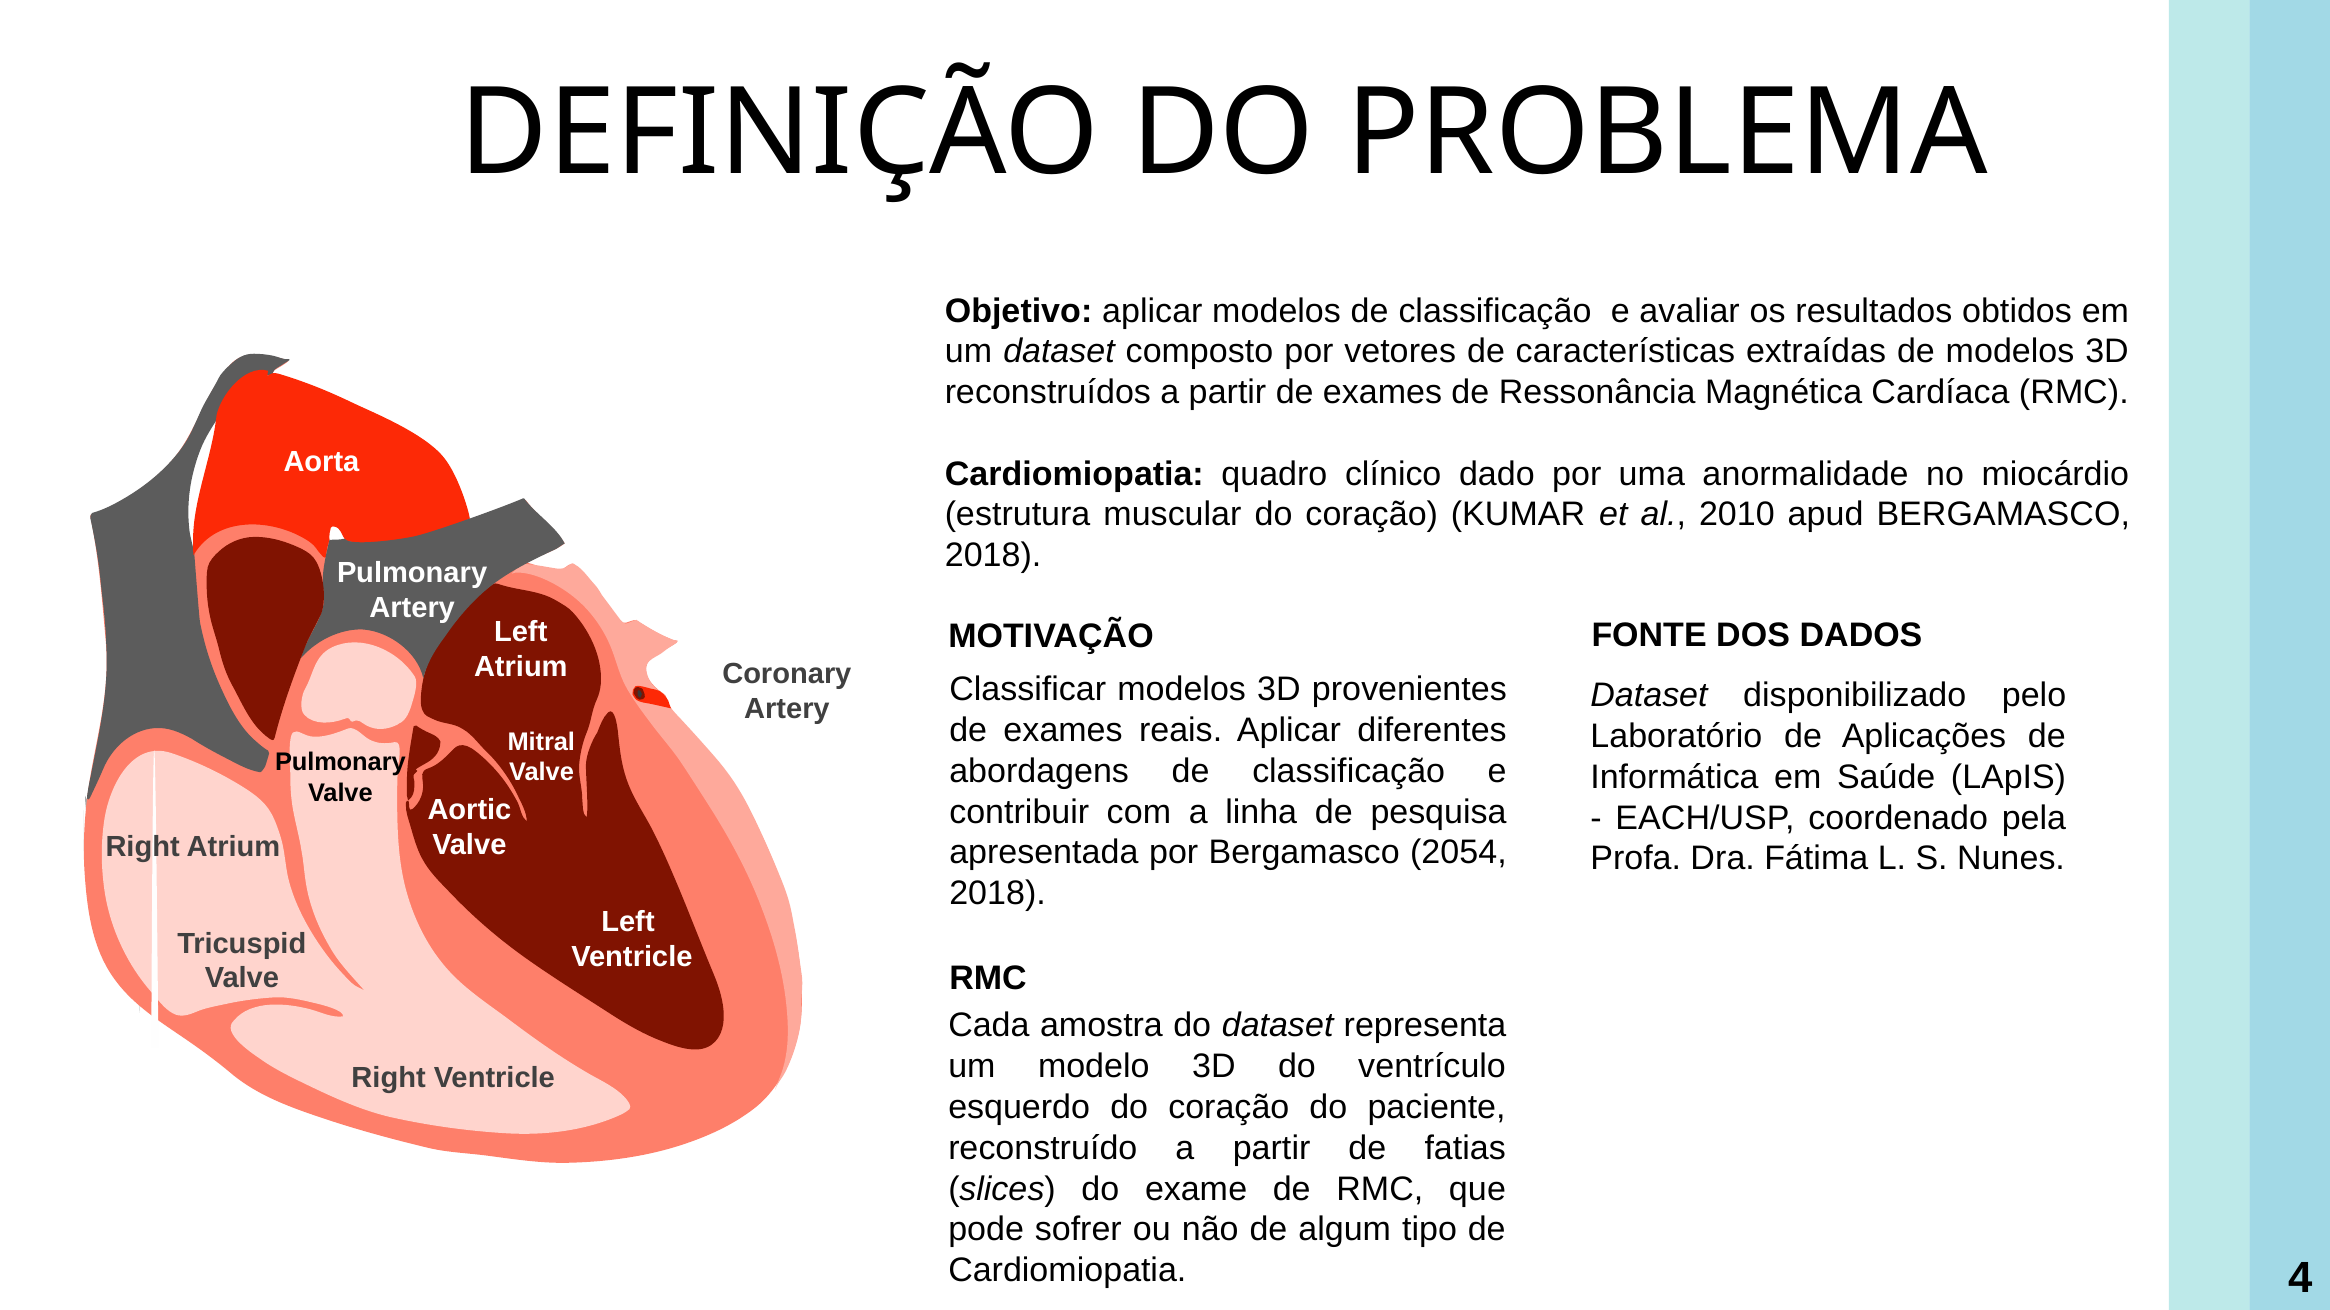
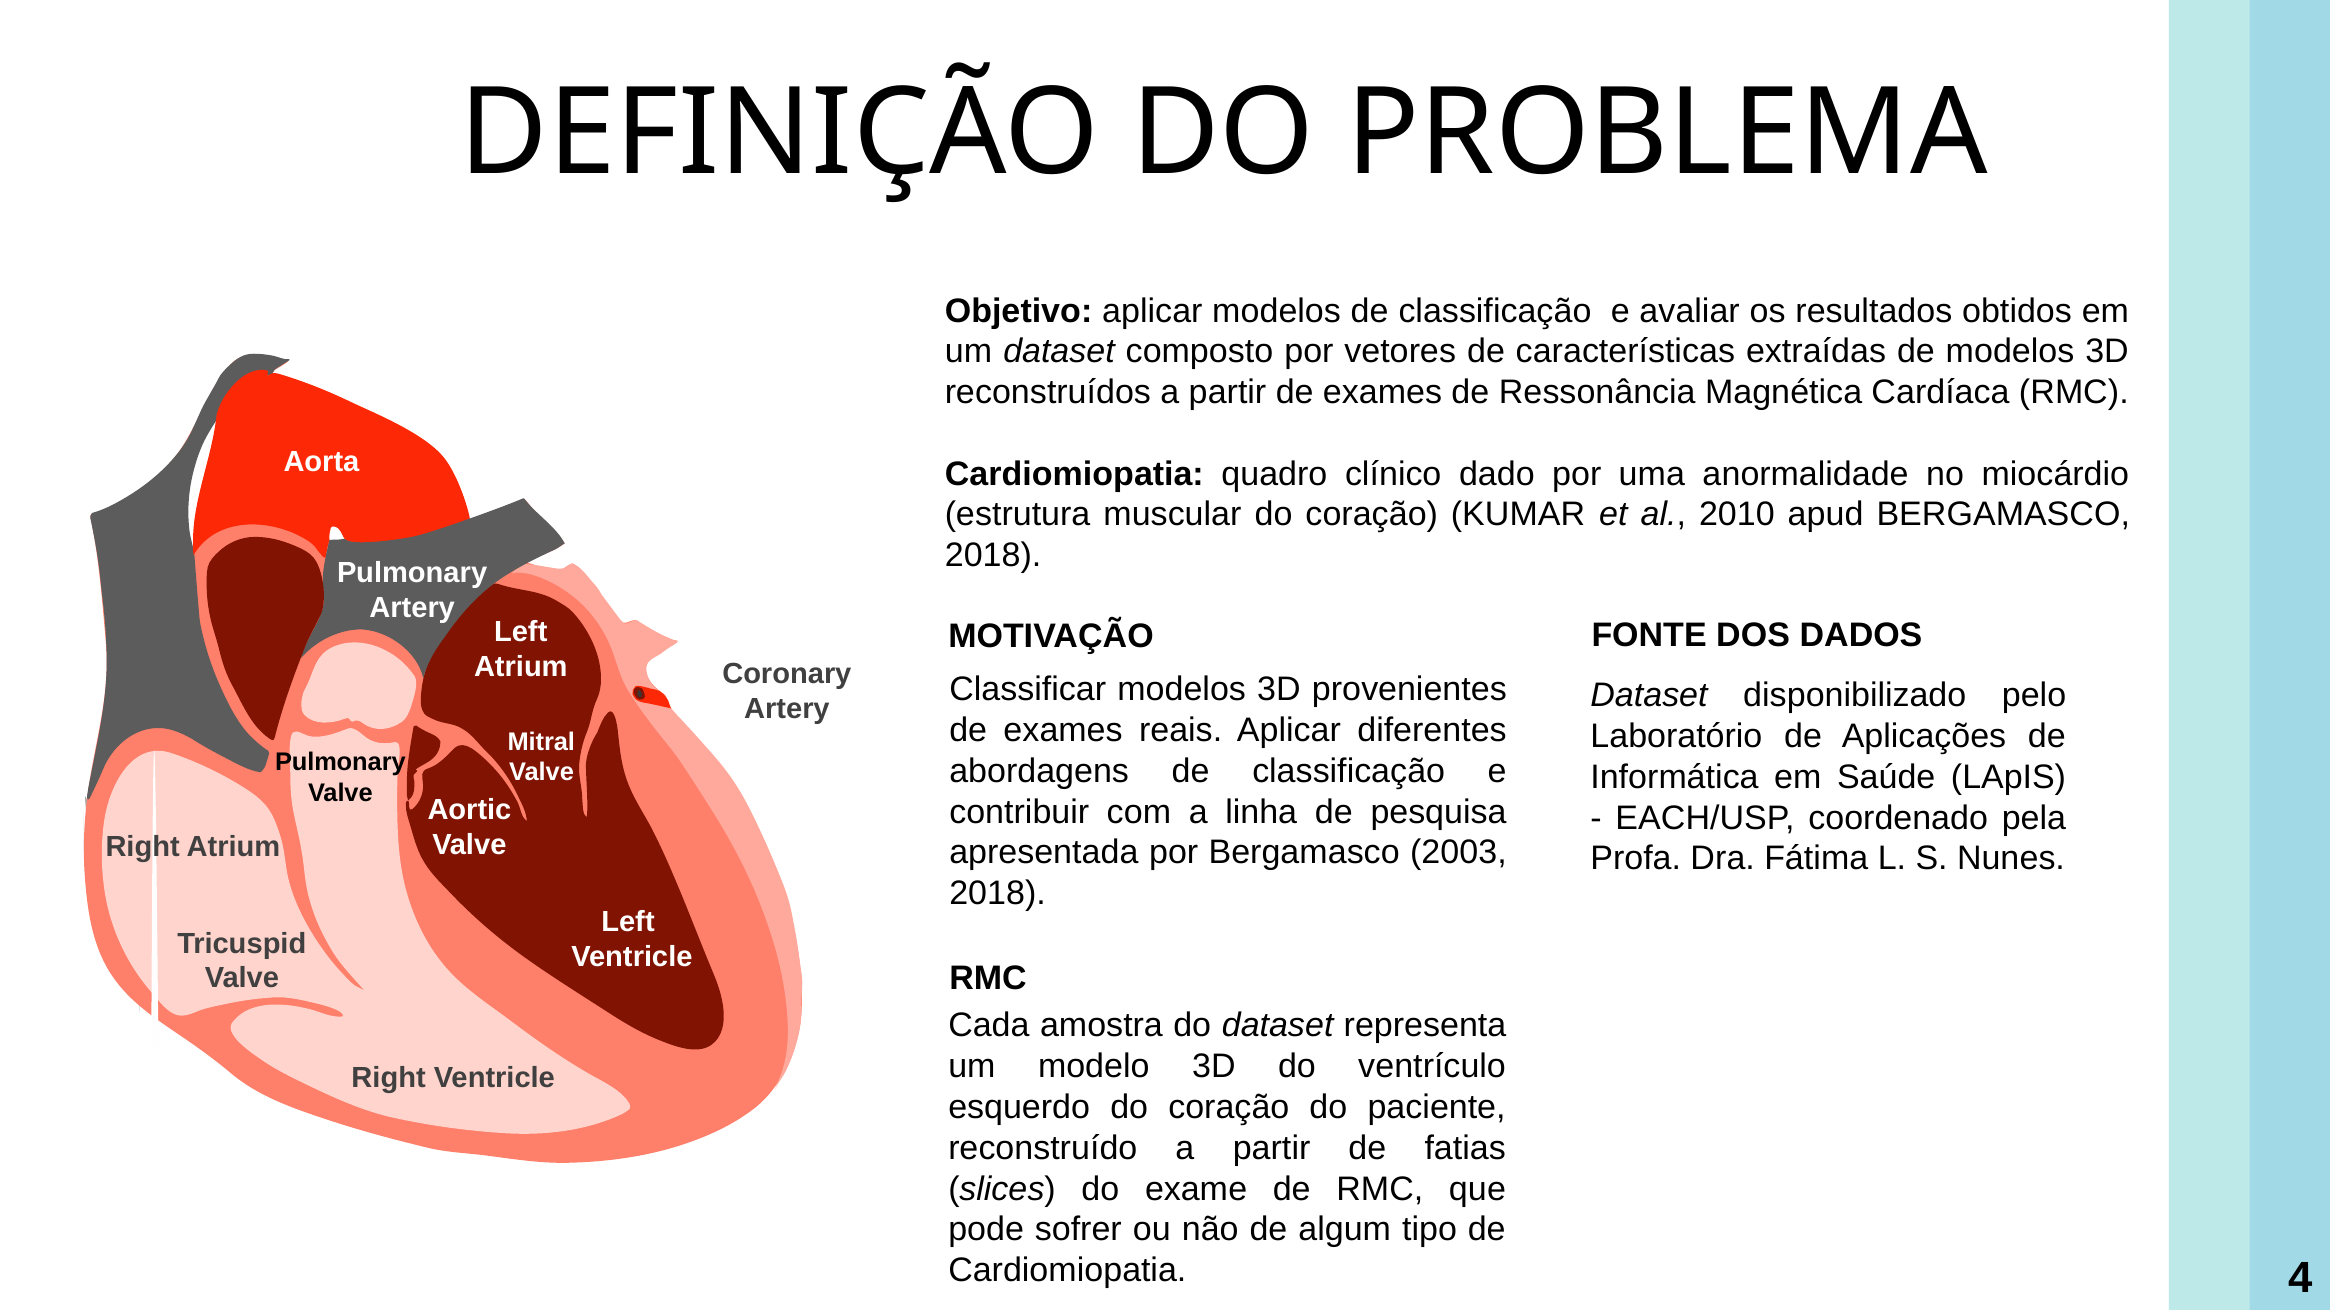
2054: 2054 -> 2003
